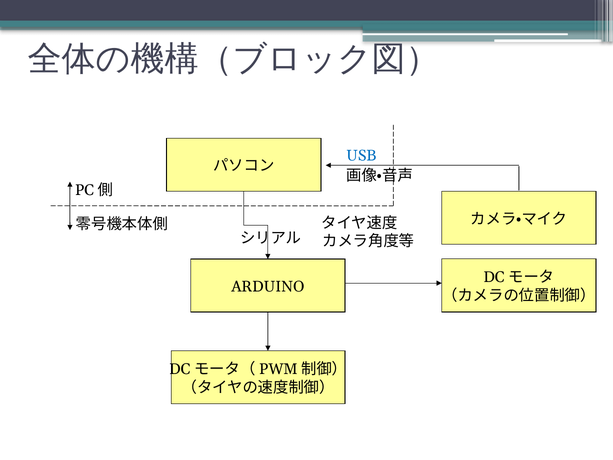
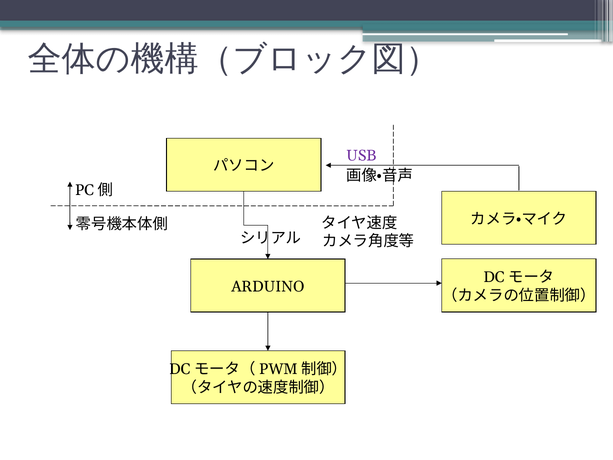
USB colour: blue -> purple
